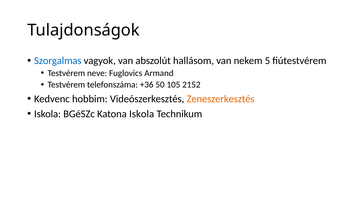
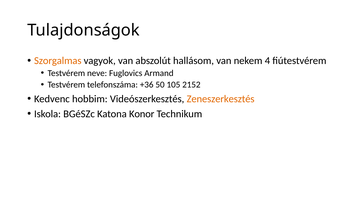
Szorgalmas colour: blue -> orange
5: 5 -> 4
Katona Iskola: Iskola -> Konor
